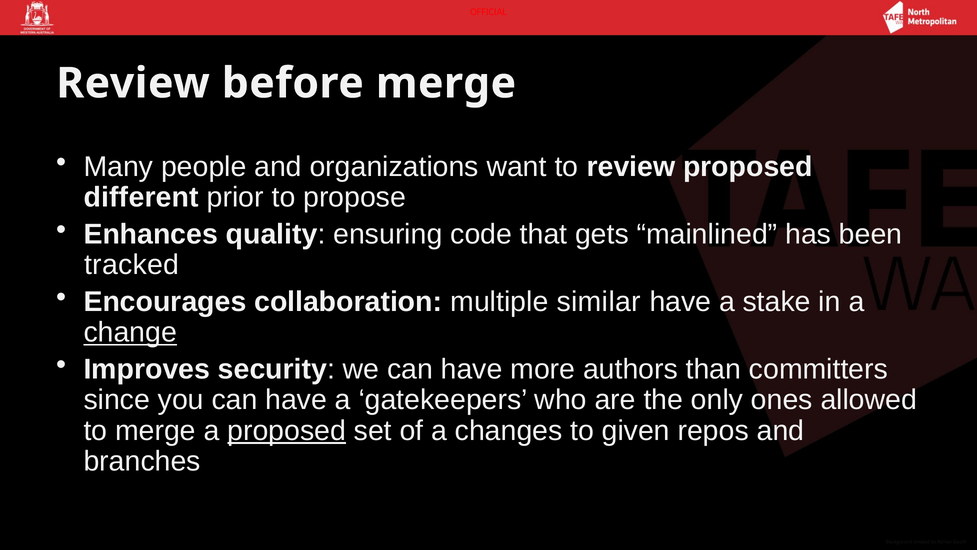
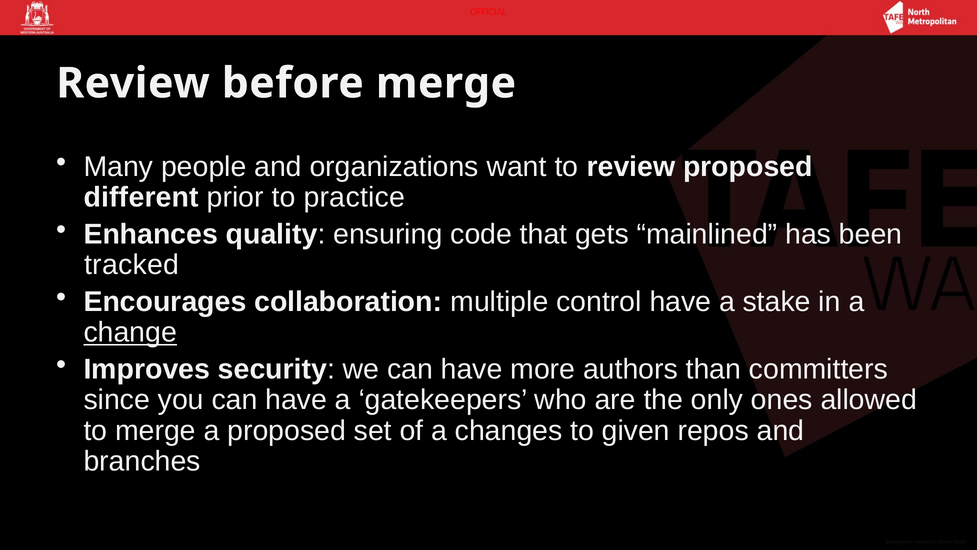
propose: propose -> practice
similar: similar -> control
proposed at (287, 430) underline: present -> none
